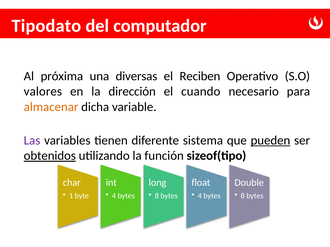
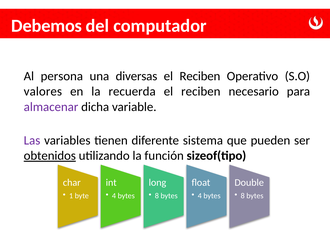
Tipodato: Tipodato -> Debemos
próxima: próxima -> persona
dirección: dirección -> recuerda
cuando at (201, 92): cuando -> reciben
almacenar colour: orange -> purple
pueden underline: present -> none
